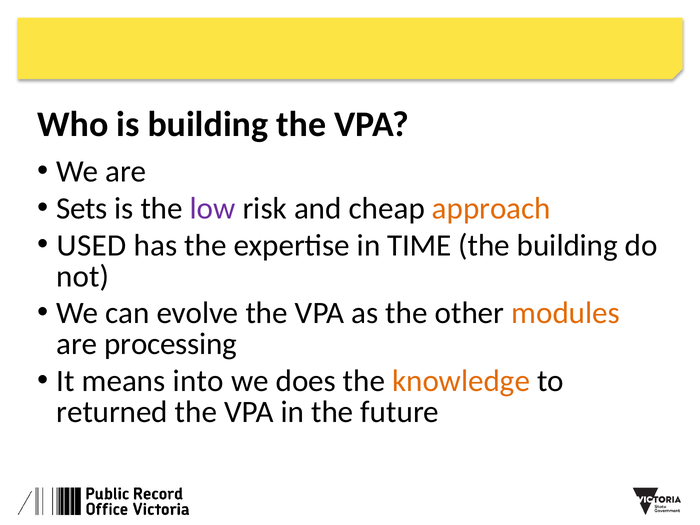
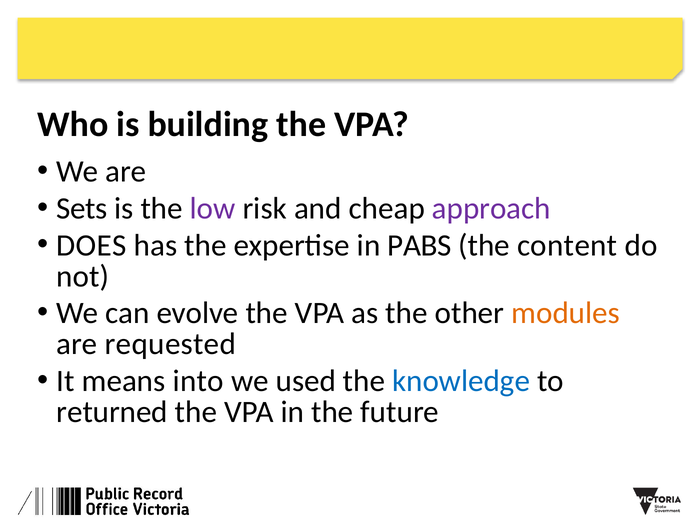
approach colour: orange -> purple
USED: USED -> DOES
TIME: TIME -> PABS
the building: building -> content
processing: processing -> requested
does: does -> used
knowledge colour: orange -> blue
